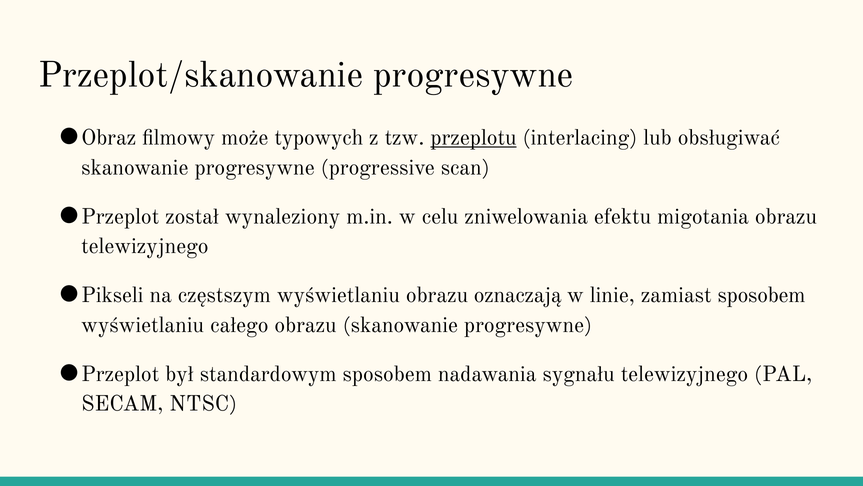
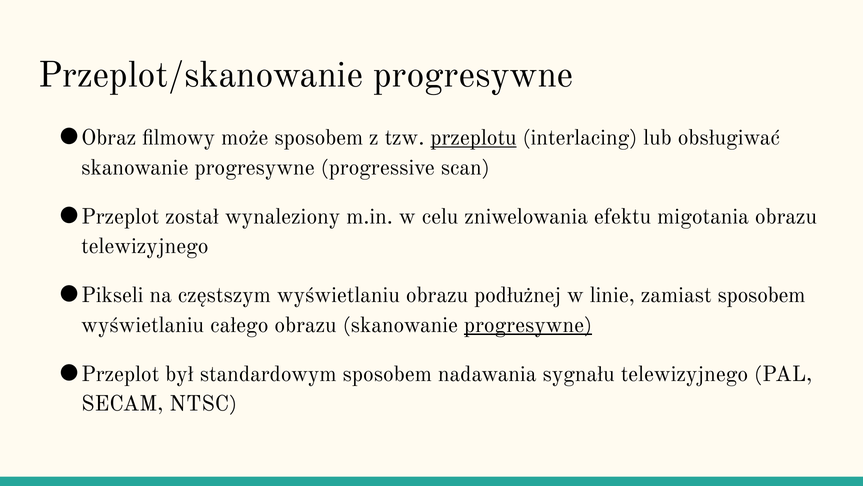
może typowych: typowych -> sposobem
oznaczają: oznaczają -> podłużnej
progresywne at (528, 325) underline: none -> present
